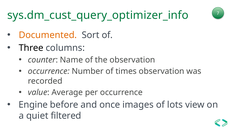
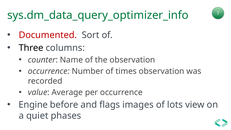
sys.dm_cust_query_optimizer_info: sys.dm_cust_query_optimizer_info -> sys.dm_data_query_optimizer_info
Documented colour: orange -> red
once: once -> flags
filtered: filtered -> phases
